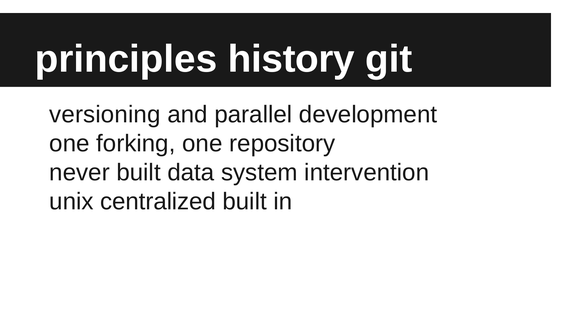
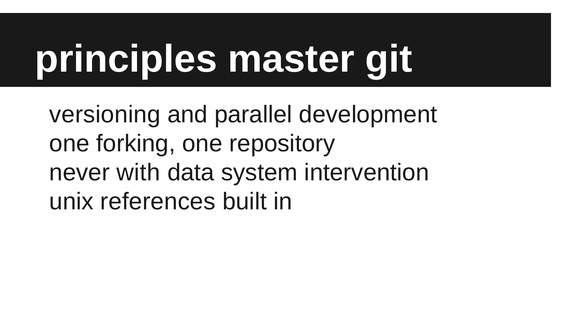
history: history -> master
never built: built -> with
centralized: centralized -> references
